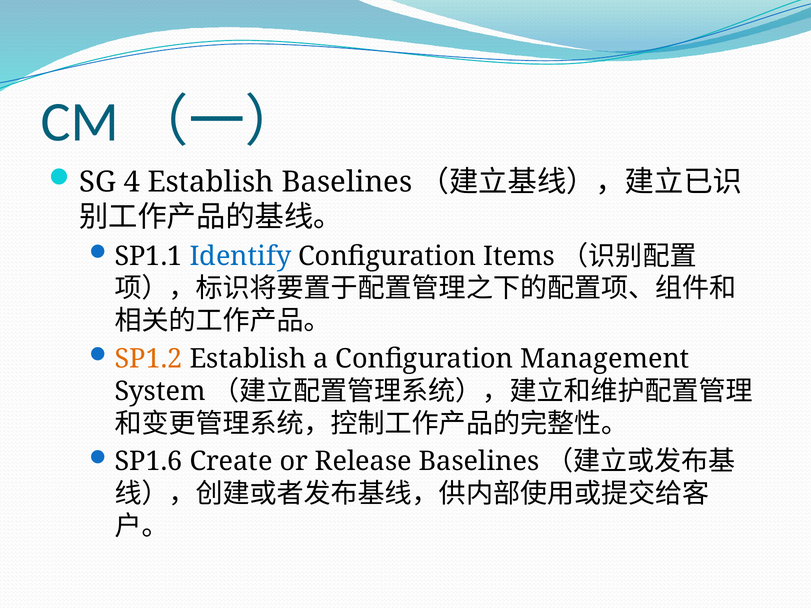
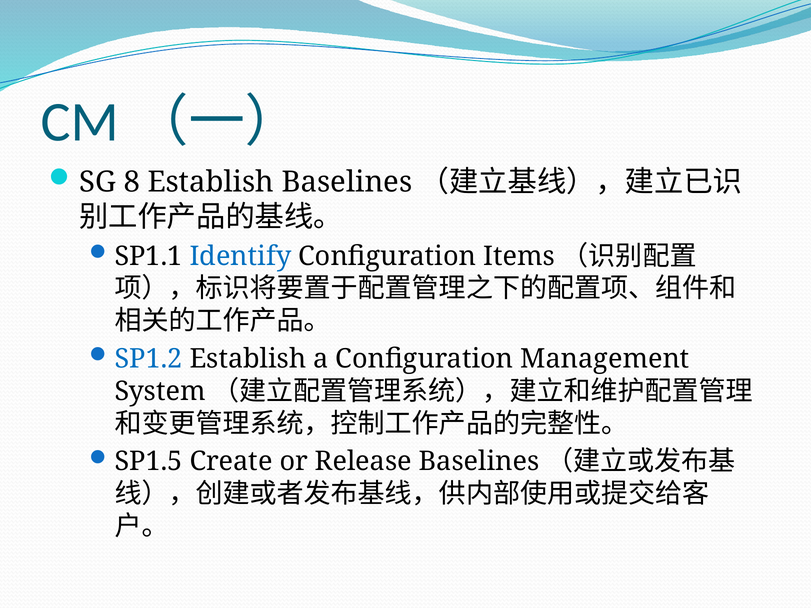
4: 4 -> 8
SP1.2 colour: orange -> blue
SP1.6: SP1.6 -> SP1.5
